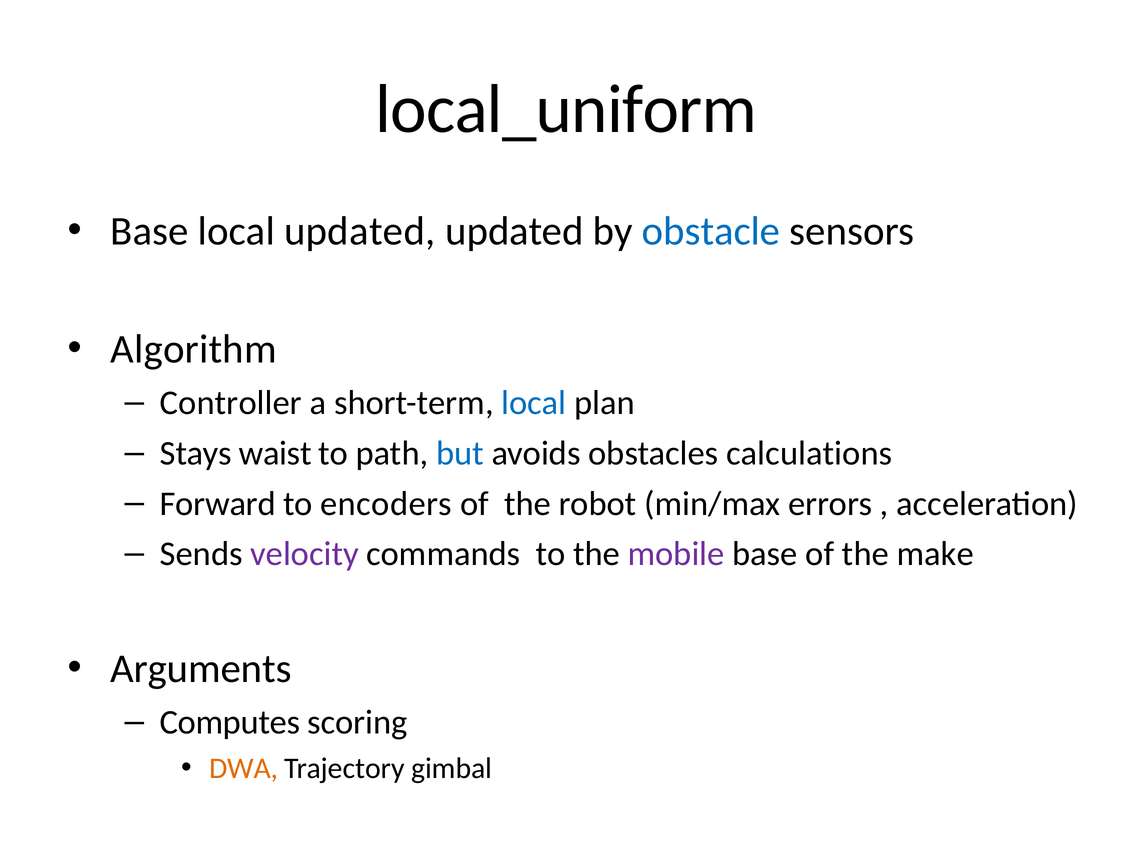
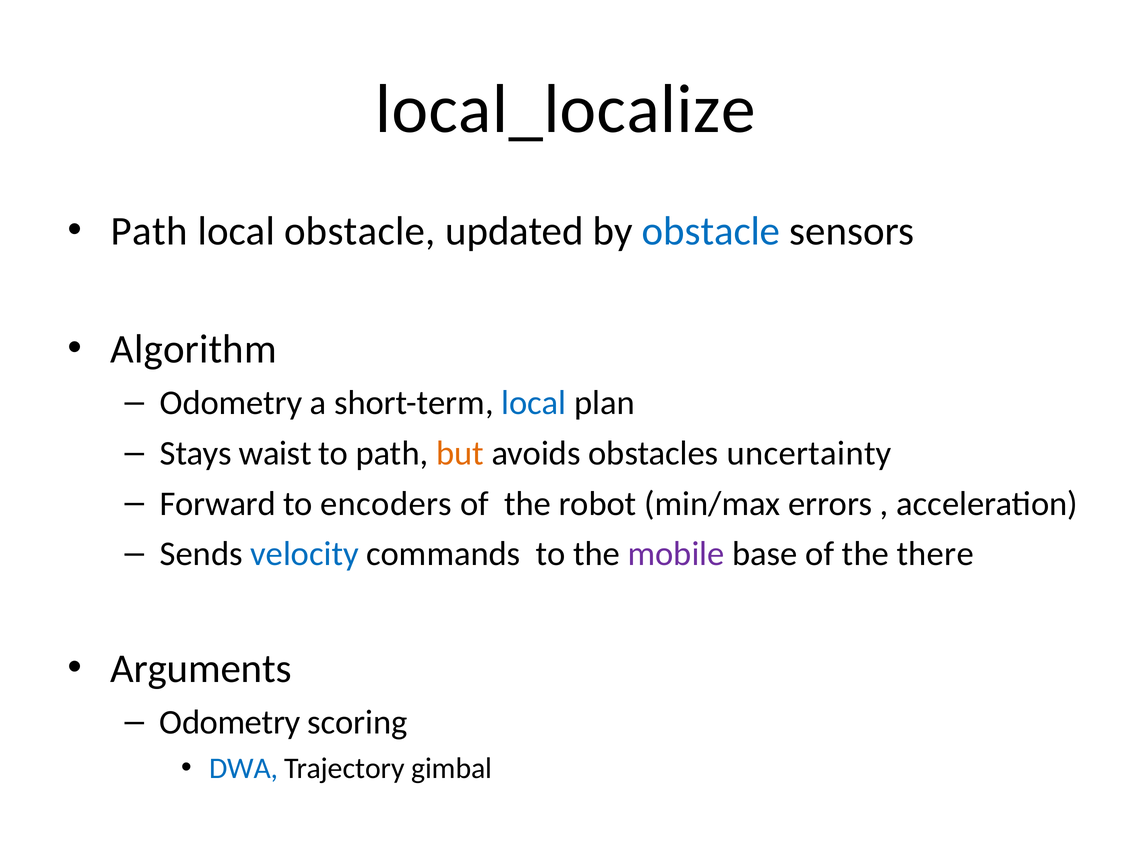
local_uniform: local_uniform -> local_localize
Base at (150, 231): Base -> Path
local updated: updated -> obstacle
Controller at (231, 403): Controller -> Odometry
but colour: blue -> orange
calculations: calculations -> uncertainty
velocity colour: purple -> blue
make: make -> there
Computes at (230, 722): Computes -> Odometry
DWA colour: orange -> blue
